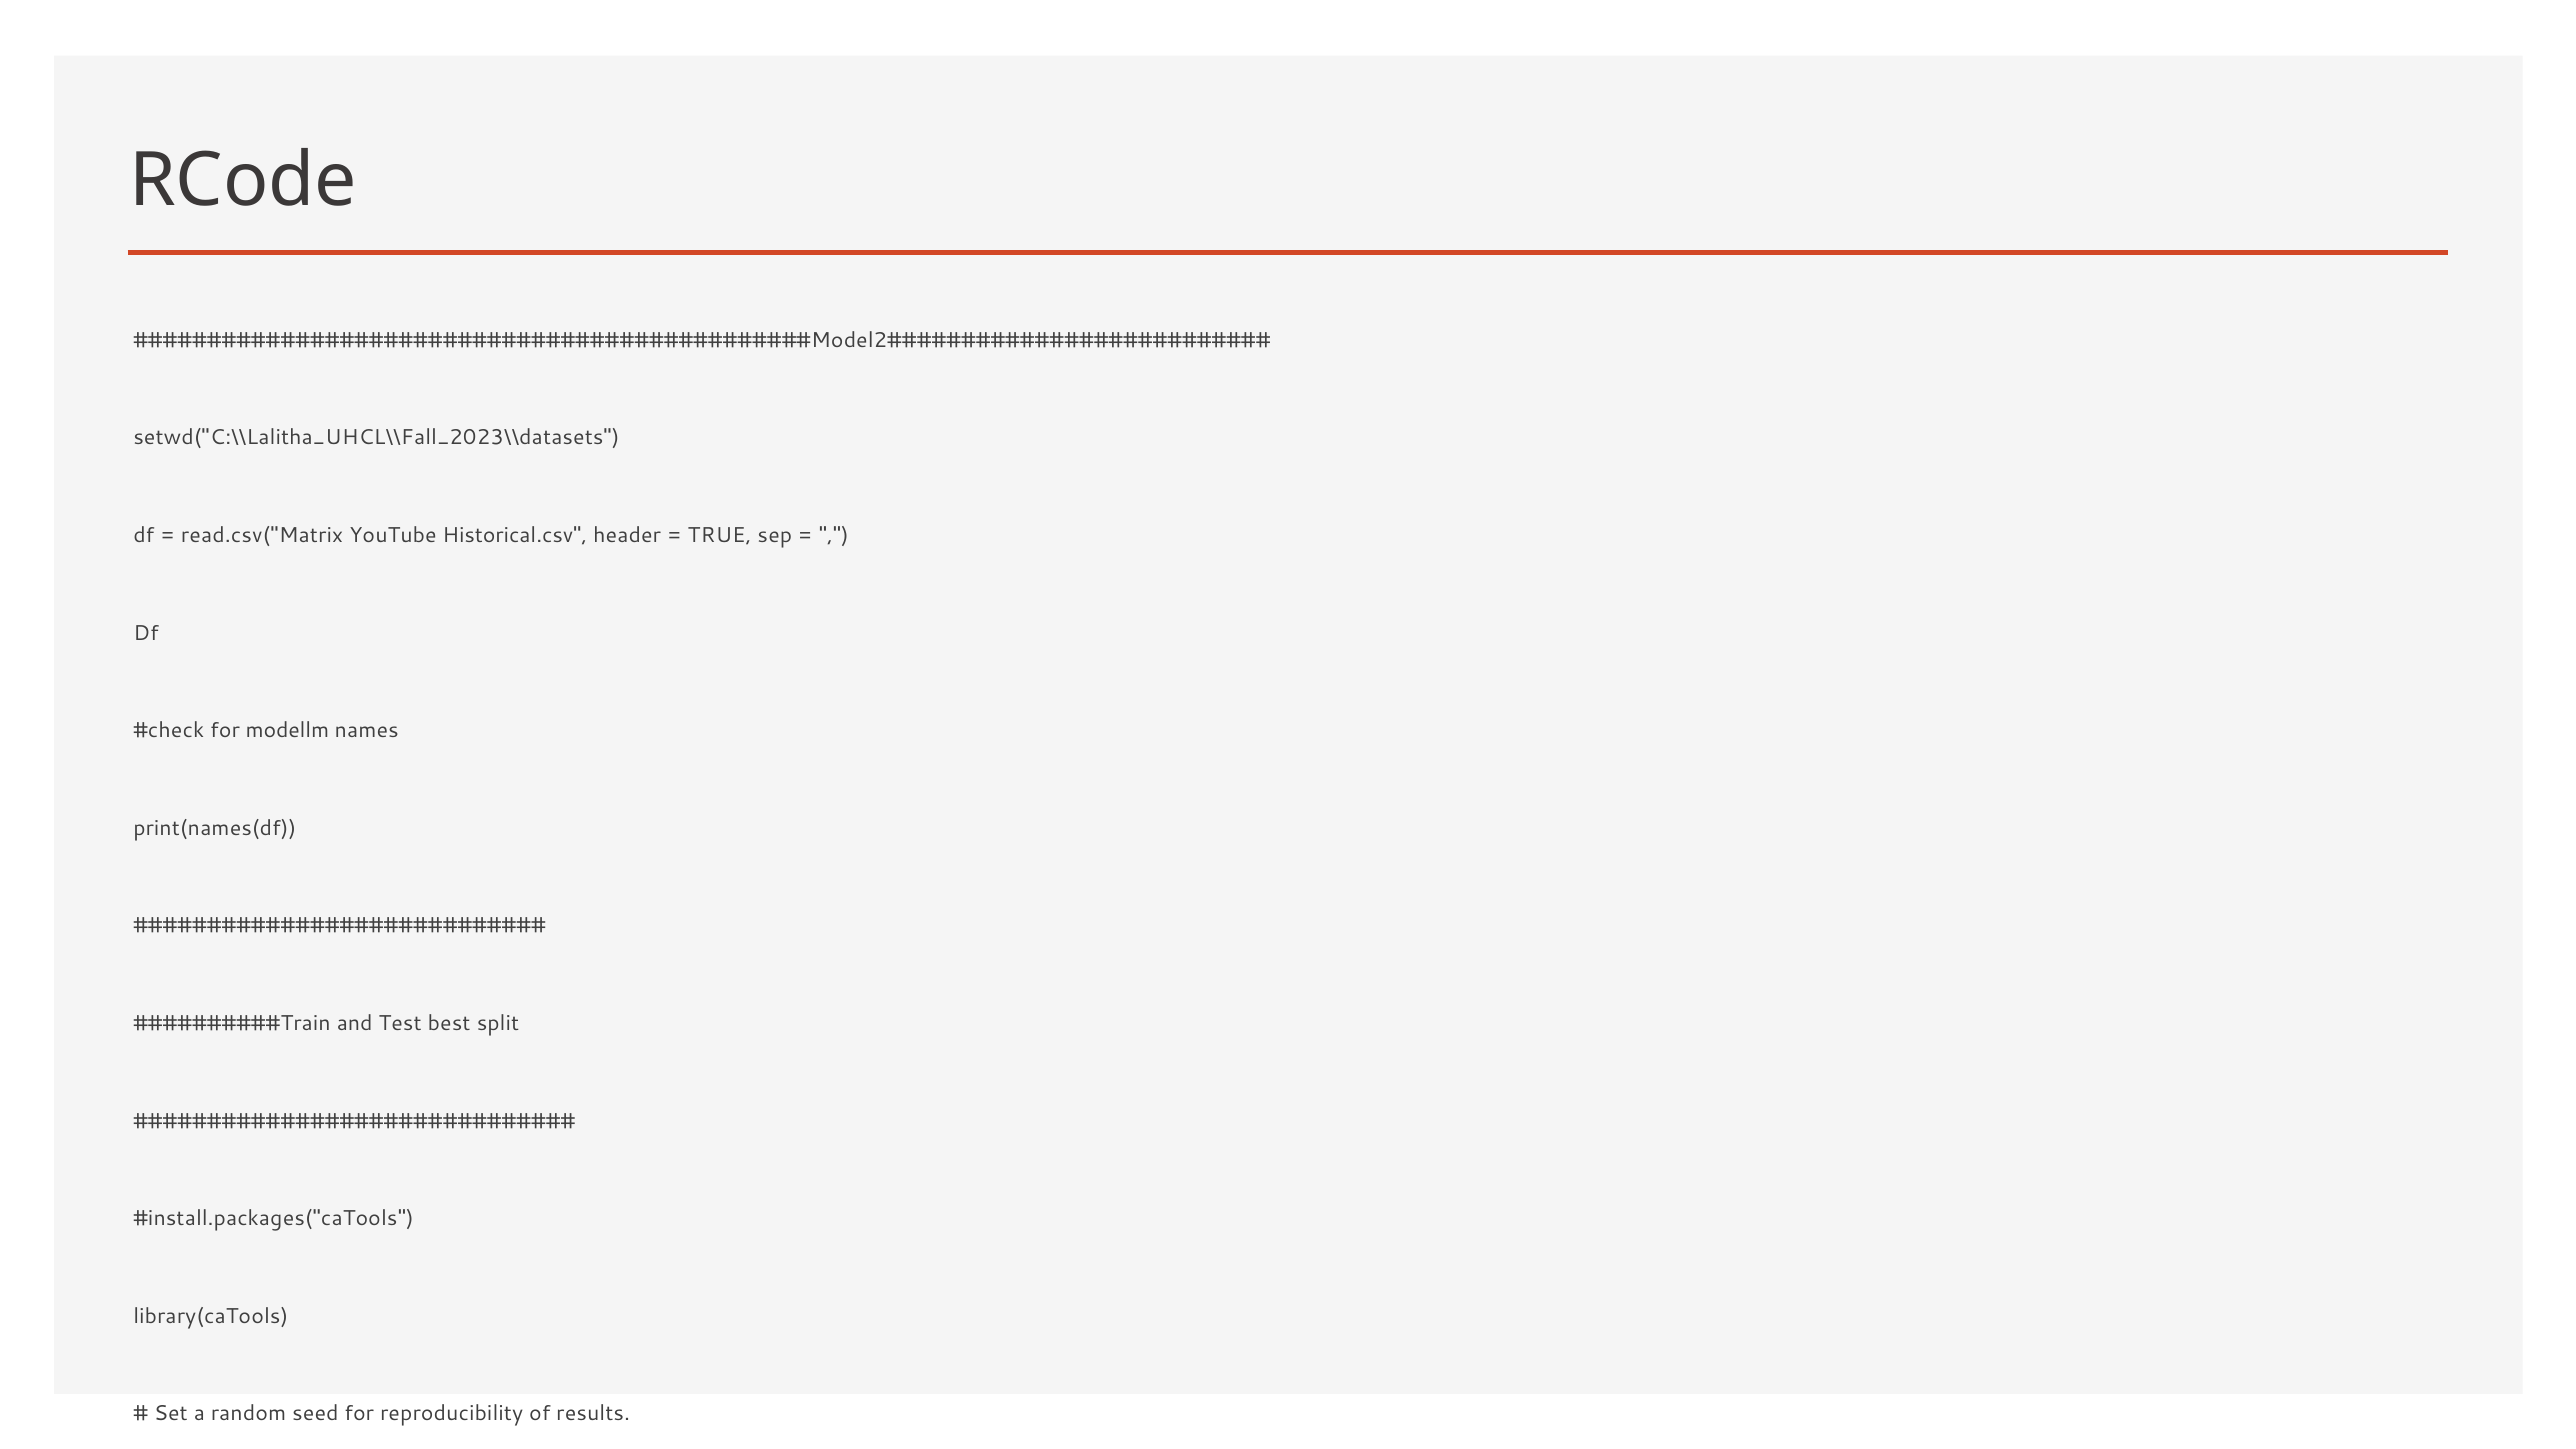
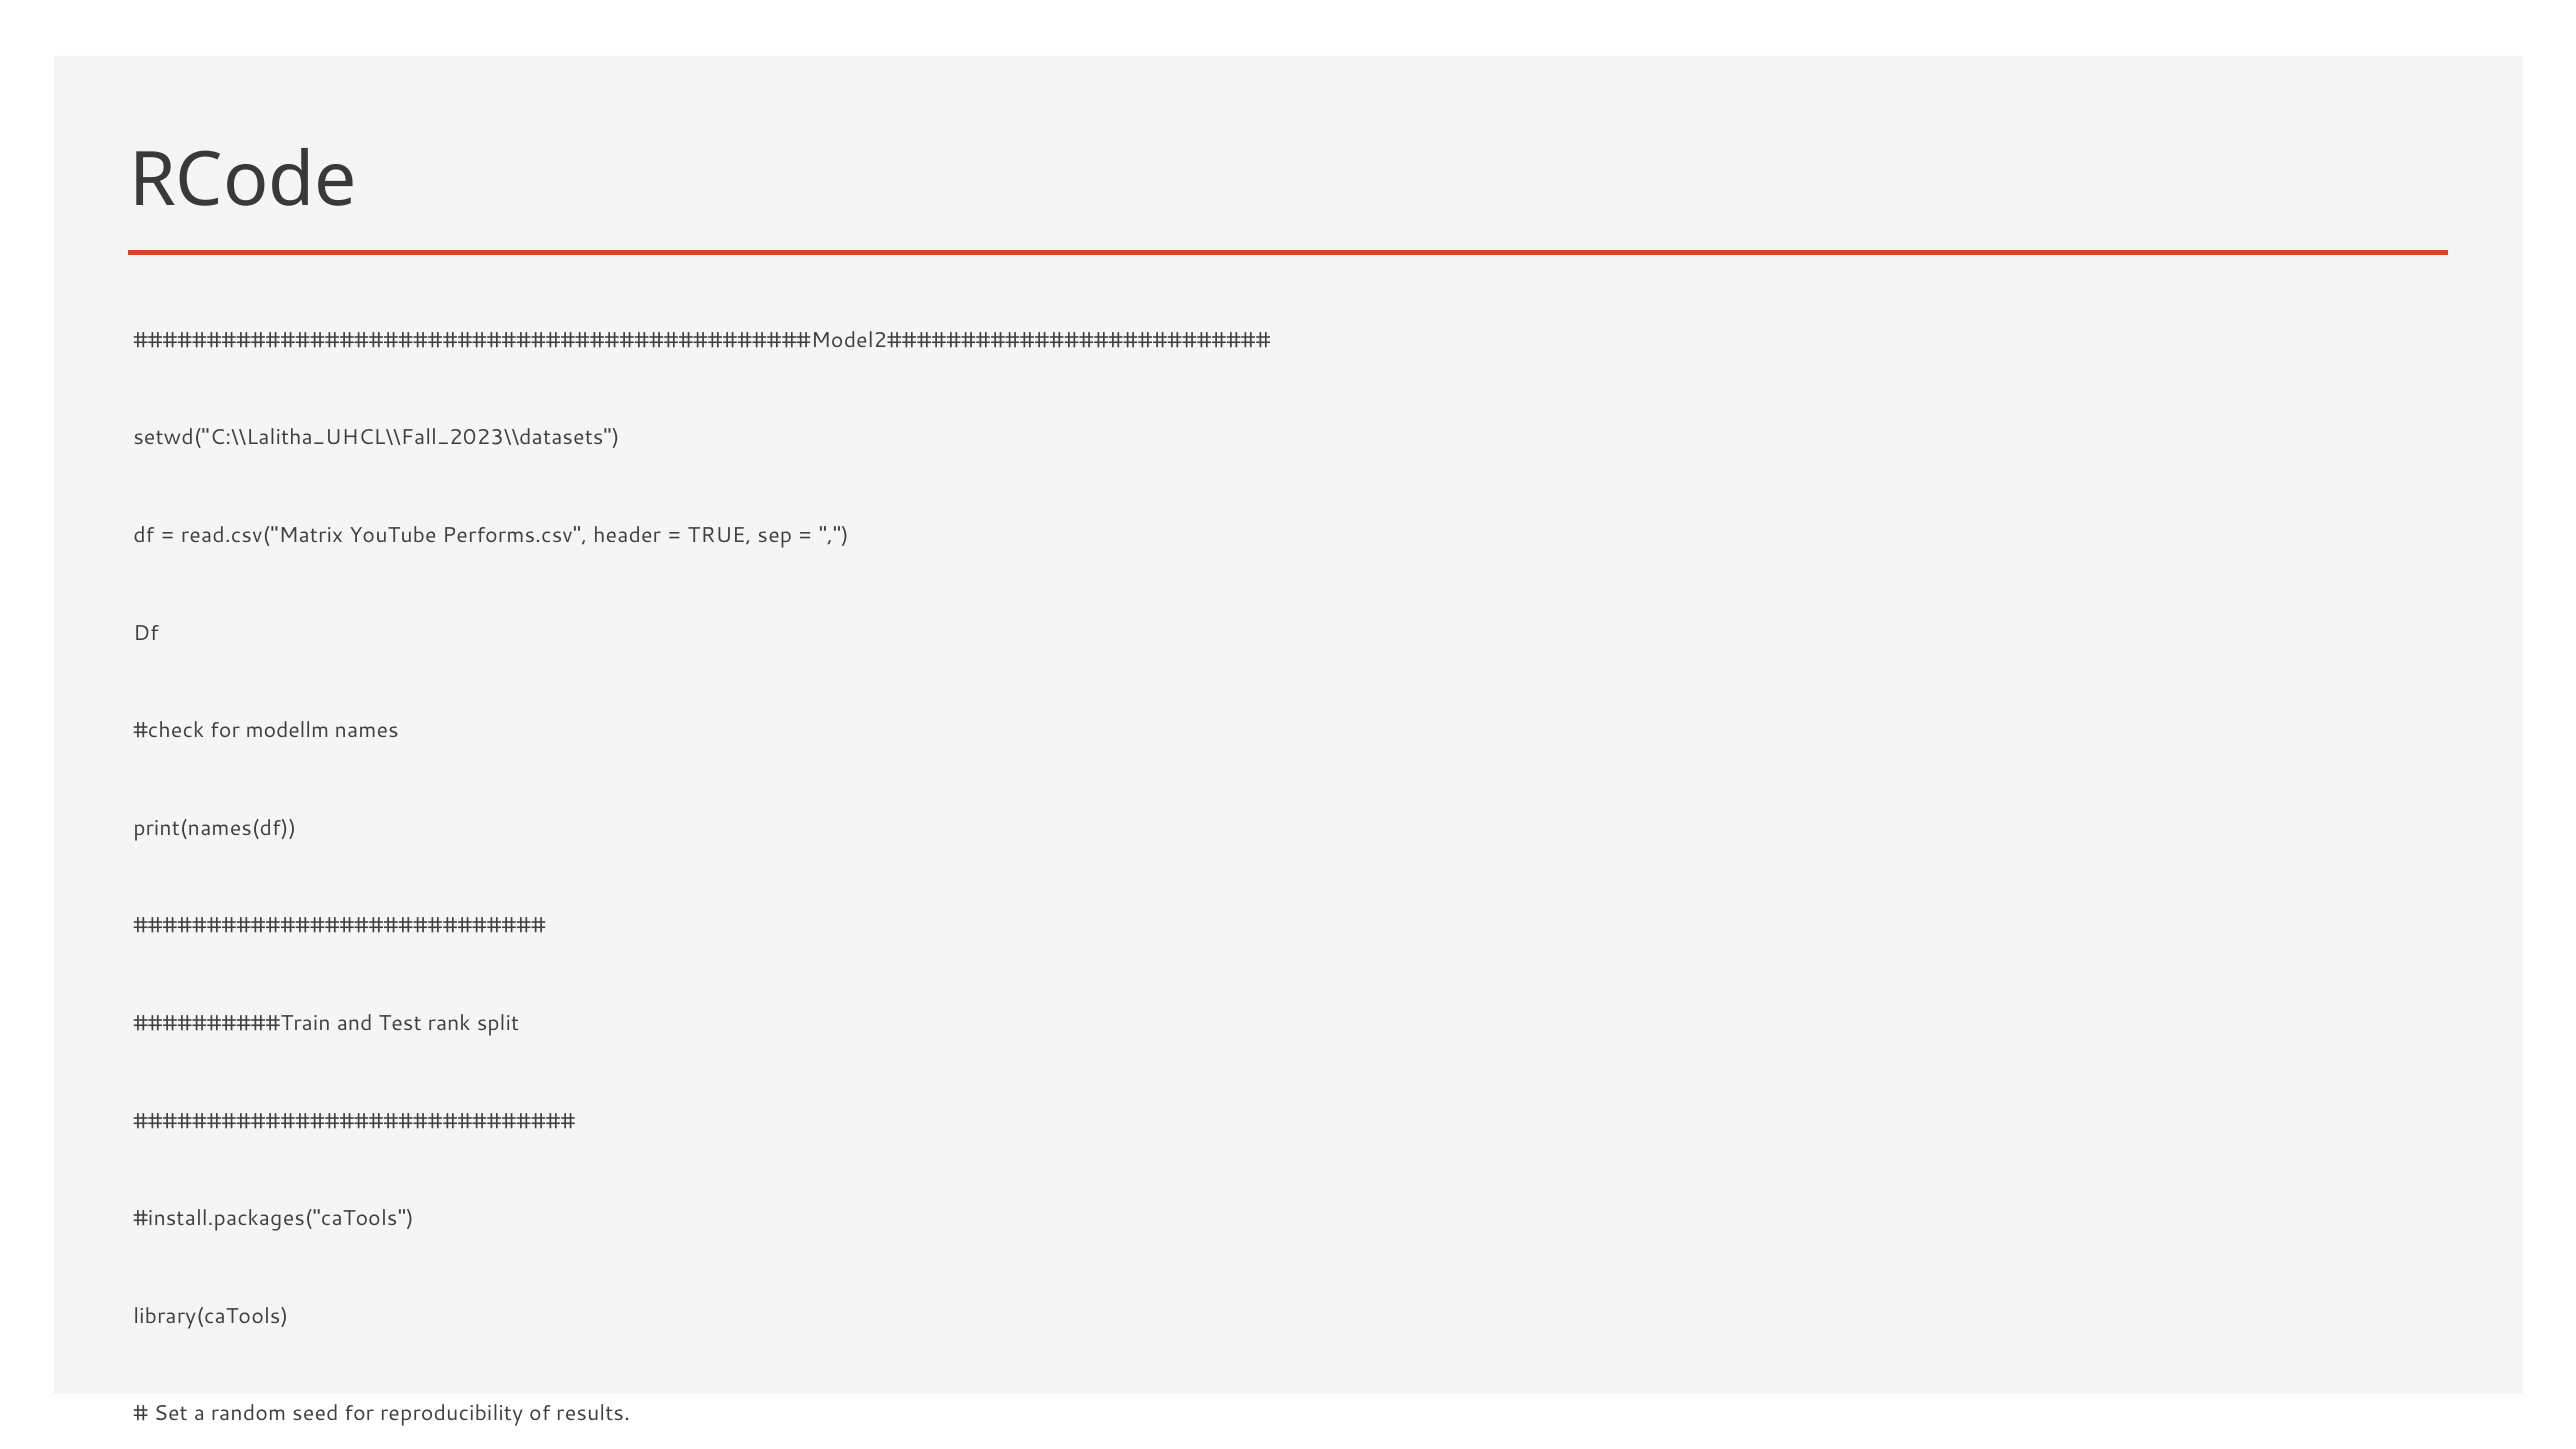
Historical.csv: Historical.csv -> Performs.csv
Test best: best -> rank
